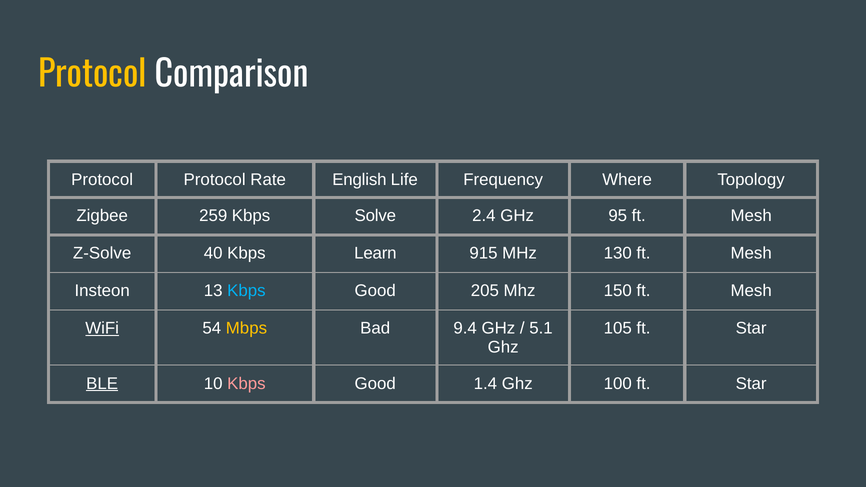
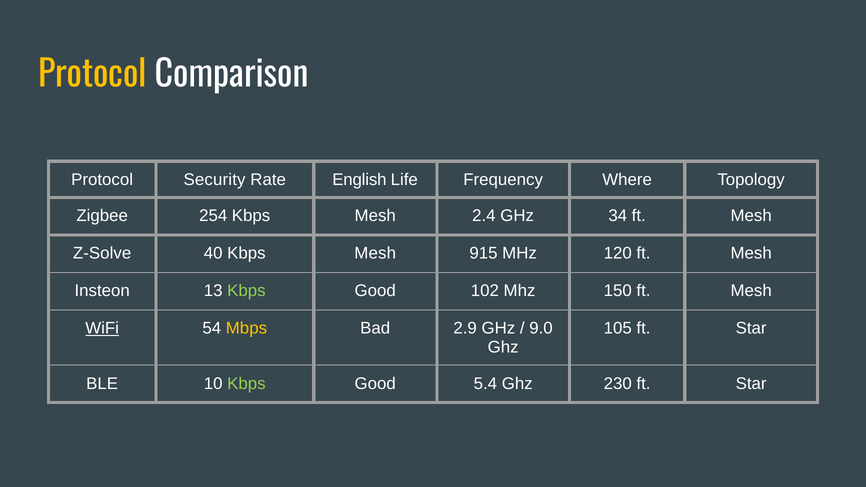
Protocol Protocol: Protocol -> Security
259: 259 -> 254
Solve at (375, 216): Solve -> Mesh
95: 95 -> 34
40 Kbps Learn: Learn -> Mesh
130: 130 -> 120
Kbps at (246, 291) colour: light blue -> light green
205: 205 -> 102
9.4: 9.4 -> 2.9
5.1: 5.1 -> 9.0
BLE underline: present -> none
Kbps at (246, 384) colour: pink -> light green
1.4: 1.4 -> 5.4
100: 100 -> 230
